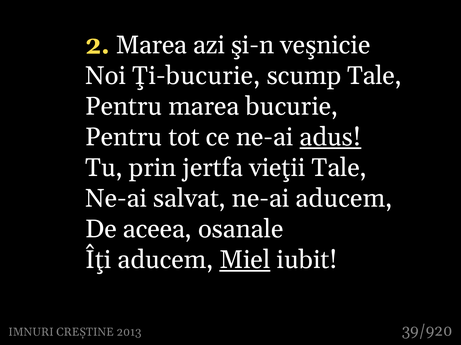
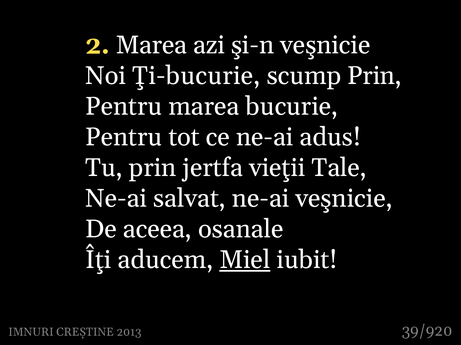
scump Tale: Tale -> Prin
adus underline: present -> none
ne-ai aducem: aducem -> veşnicie
